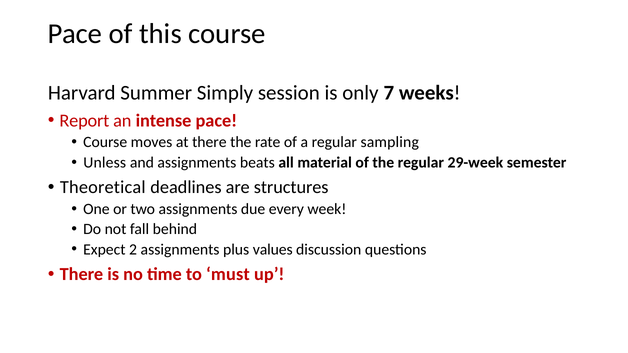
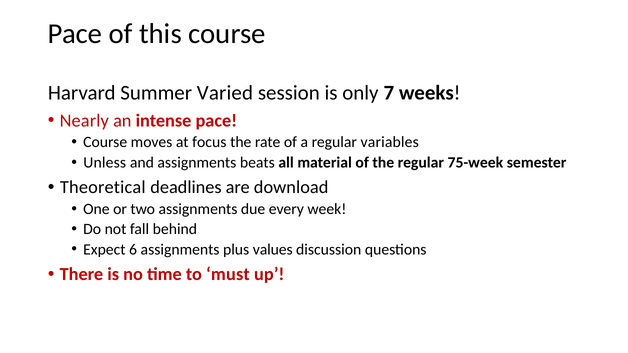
Simply: Simply -> Varied
Report: Report -> Nearly
at there: there -> focus
sampling: sampling -> variables
29-week: 29-week -> 75-week
structures: structures -> download
2: 2 -> 6
